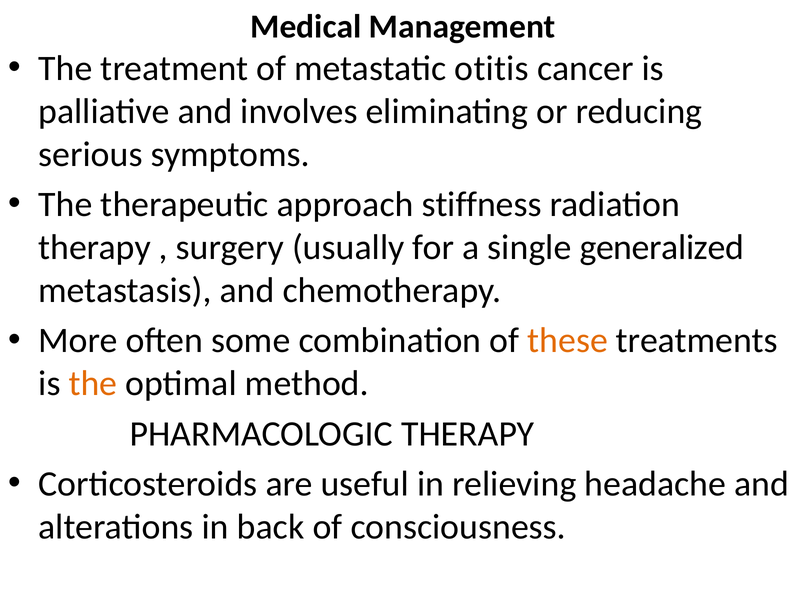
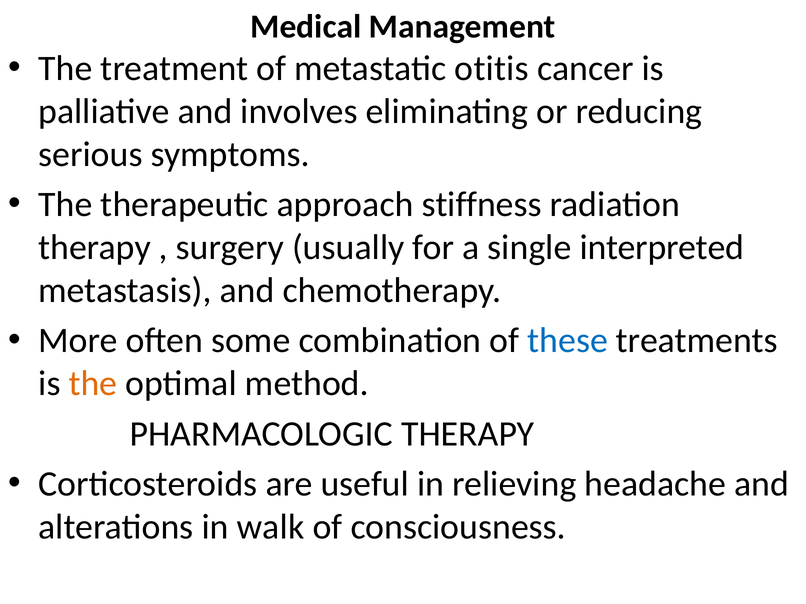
generalized: generalized -> interpreted
these colour: orange -> blue
back: back -> walk
